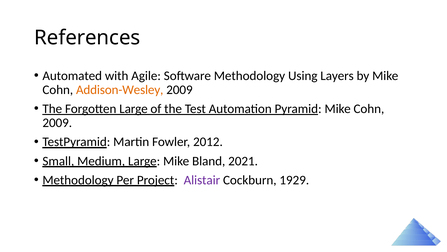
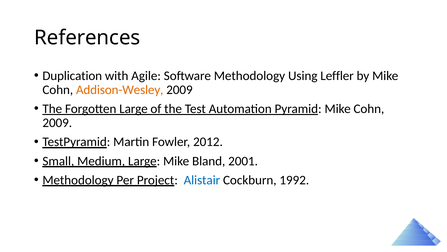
Automated: Automated -> Duplication
Layers: Layers -> Leffler
2021: 2021 -> 2001
Alistair colour: purple -> blue
1929: 1929 -> 1992
